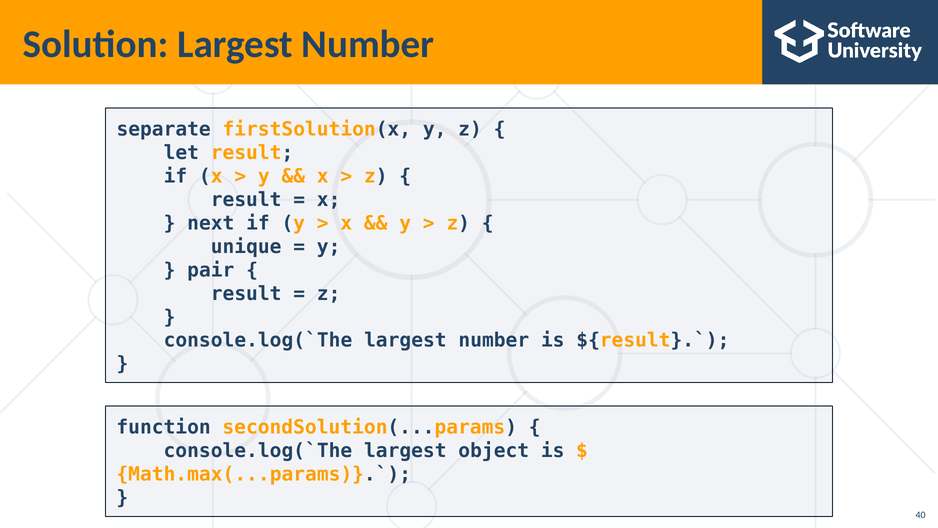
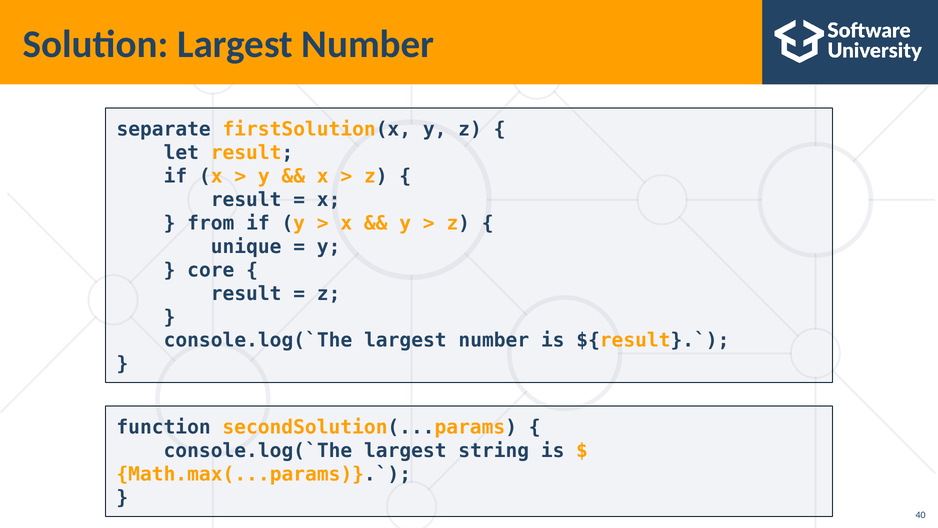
next: next -> from
pair: pair -> core
object: object -> string
